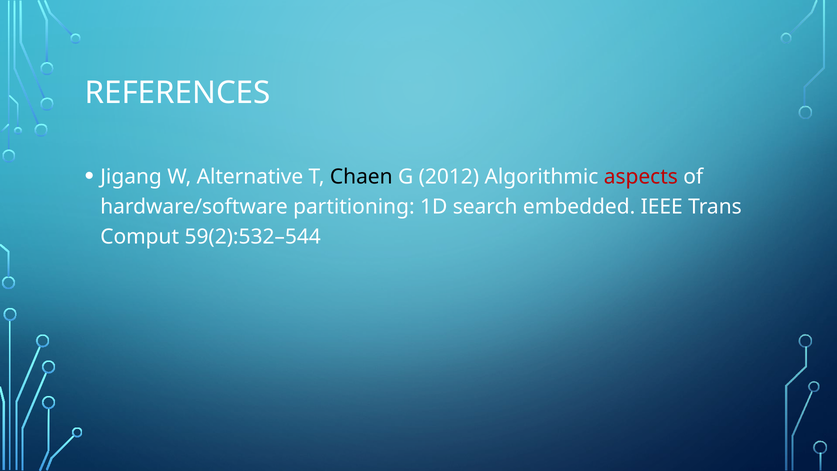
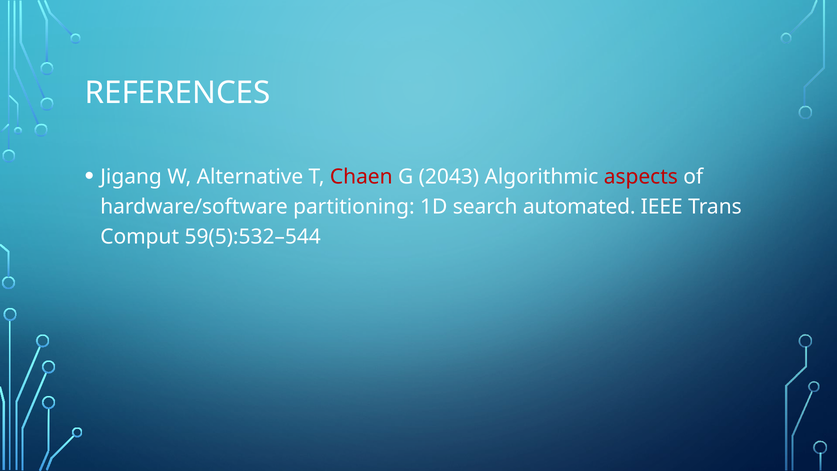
Chaen colour: black -> red
2012: 2012 -> 2043
embedded: embedded -> automated
59(2):532–544: 59(2):532–544 -> 59(5):532–544
